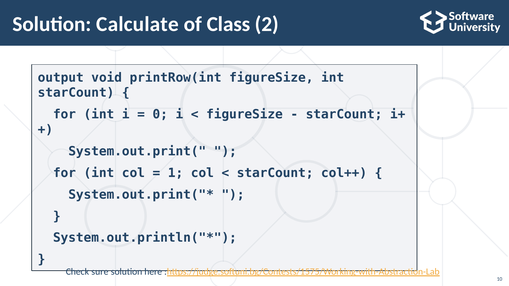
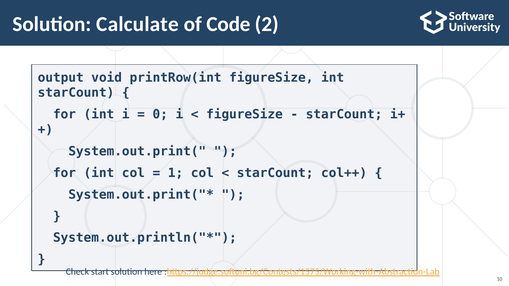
Class: Class -> Code
sure: sure -> start
